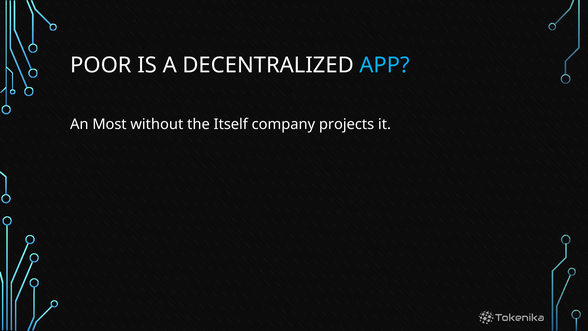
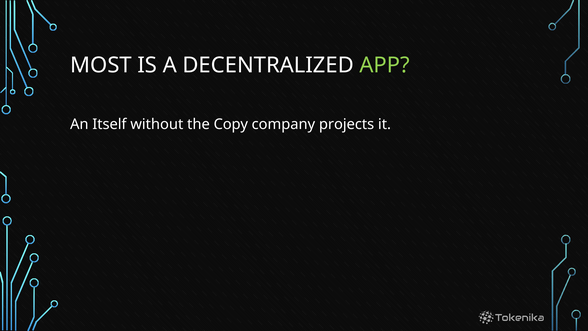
POOR: POOR -> MOST
APP colour: light blue -> light green
Most: Most -> Itself
Itself: Itself -> Copy
